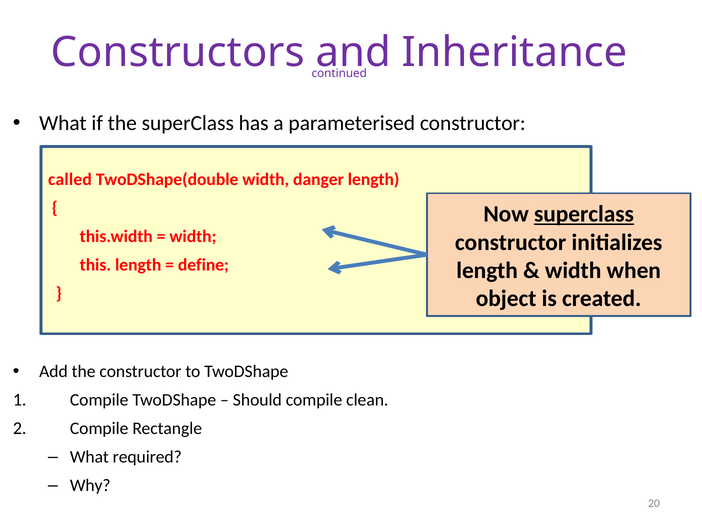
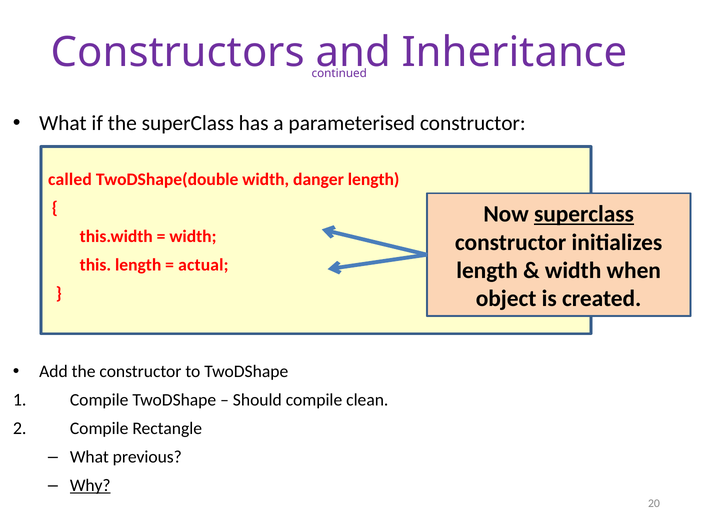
define: define -> actual
required: required -> previous
Why underline: none -> present
